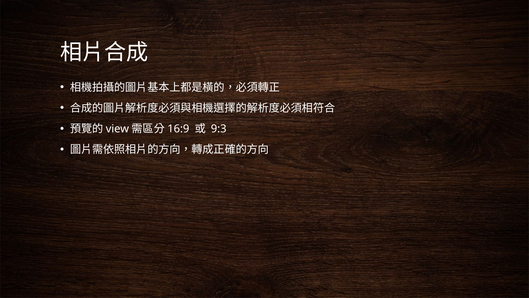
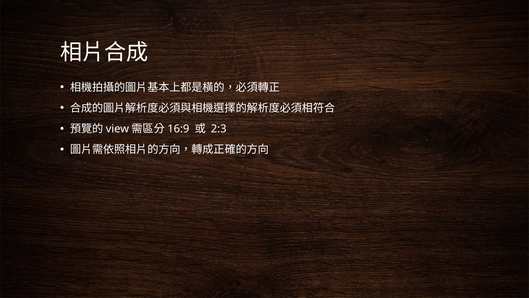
9:3: 9:3 -> 2:3
